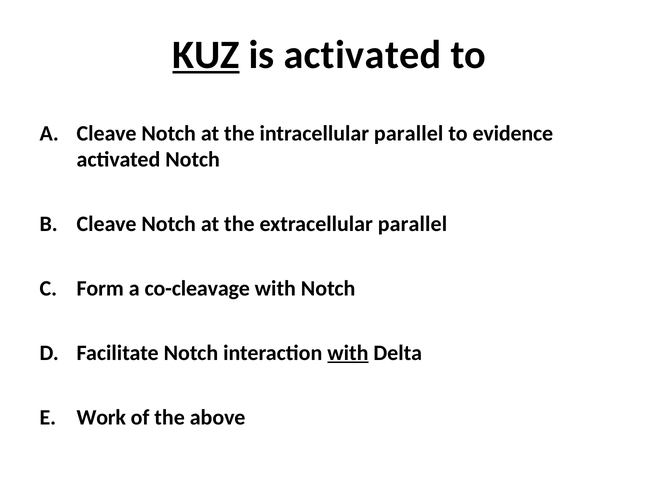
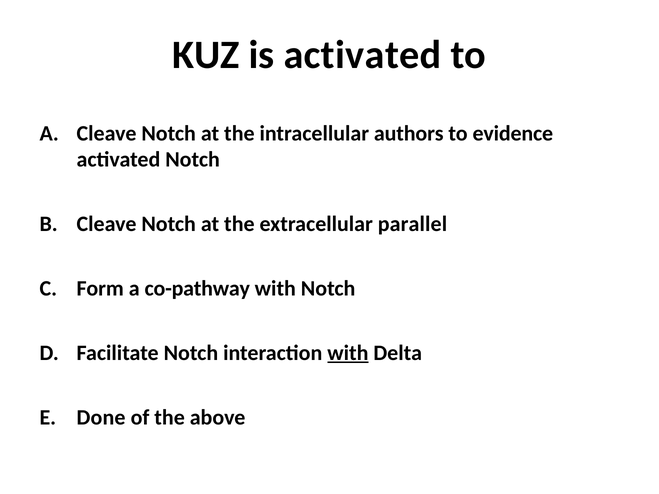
KUZ underline: present -> none
intracellular parallel: parallel -> authors
co-cleavage: co-cleavage -> co-pathway
Work: Work -> Done
